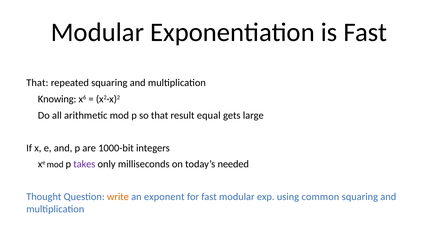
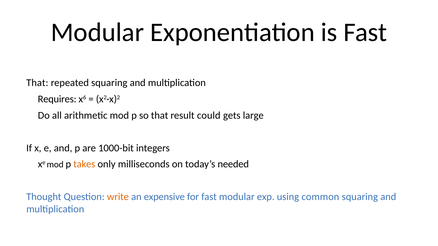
Knowing: Knowing -> Requires
equal: equal -> could
takes colour: purple -> orange
exponent: exponent -> expensive
